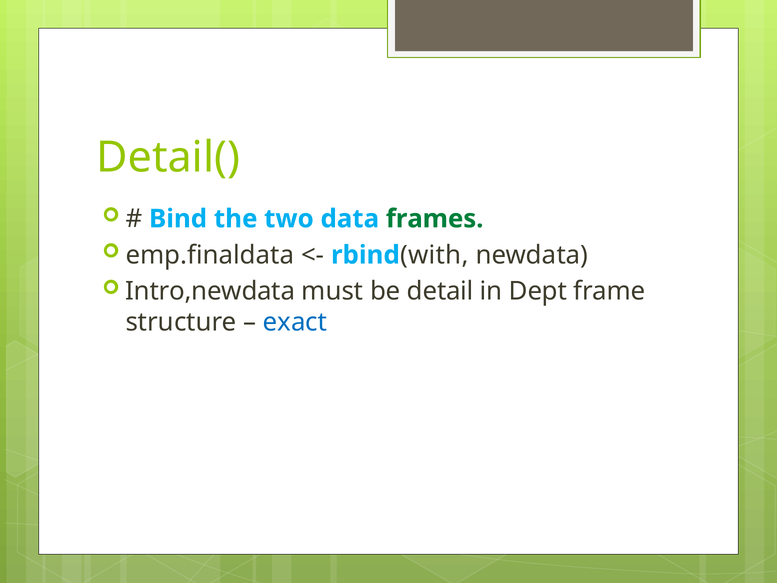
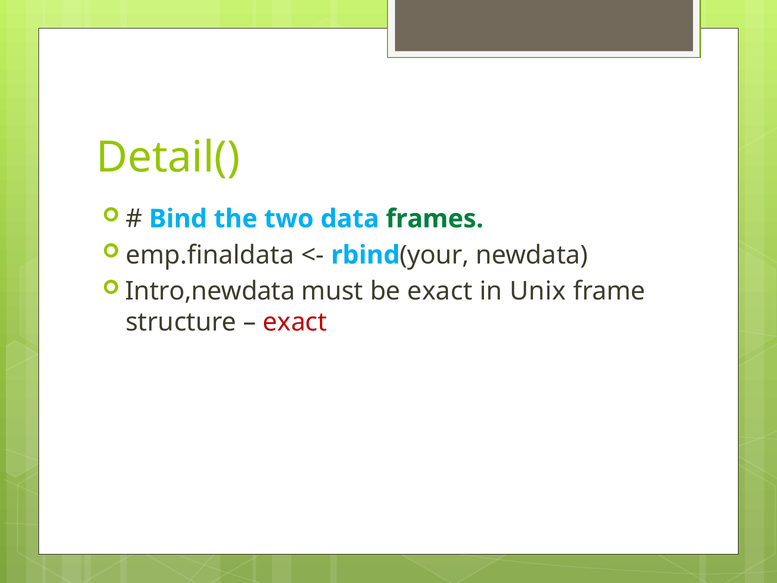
with: with -> your
be detail: detail -> exact
Dept: Dept -> Unix
exact at (295, 322) colour: blue -> red
